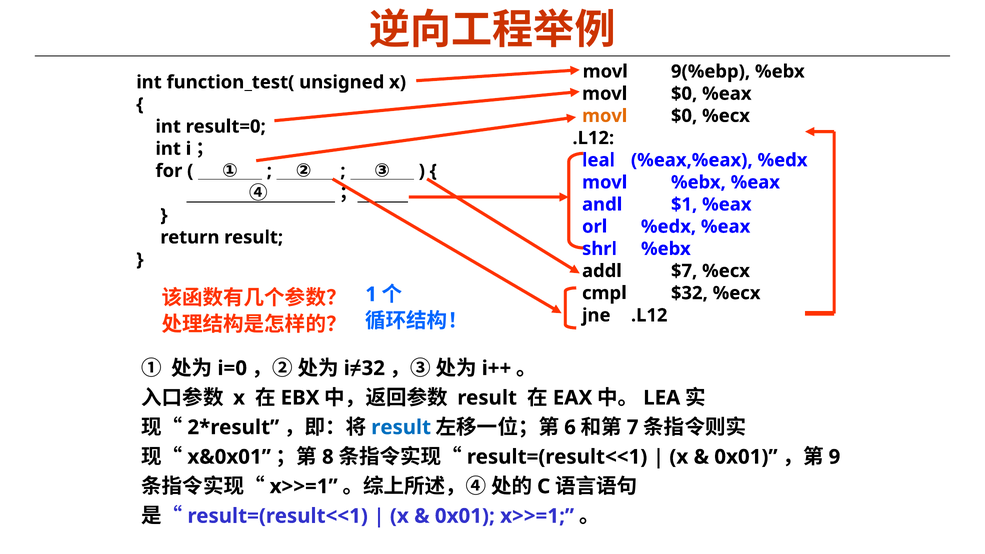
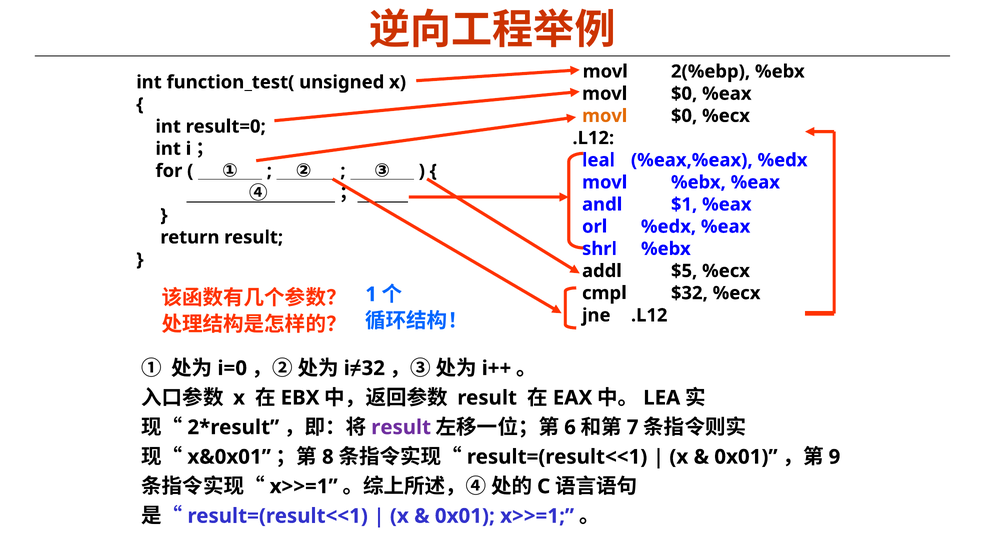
9(%ebp: 9(%ebp -> 2(%ebp
$7: $7 -> $5
result at (401, 427) colour: blue -> purple
